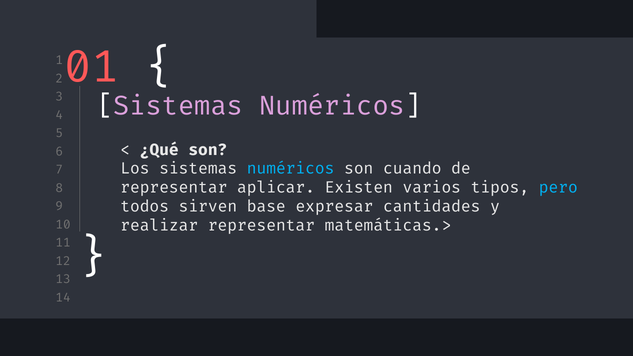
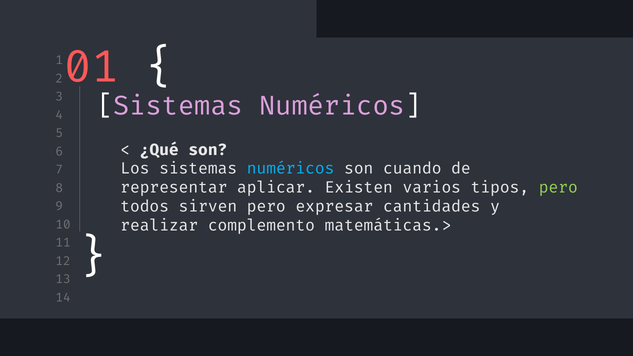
pero at (558, 188) colour: light blue -> light green
sirven base: base -> pero
realizar representar: representar -> complemento
